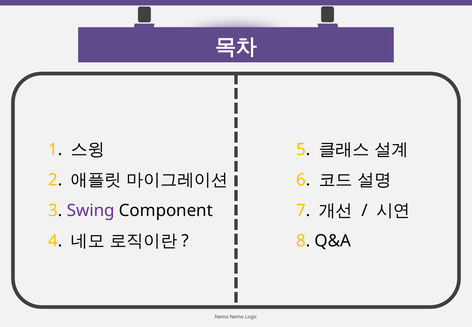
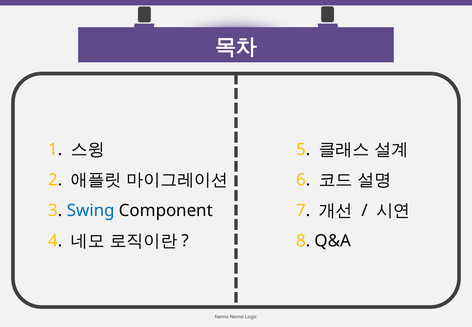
Swing colour: purple -> blue
